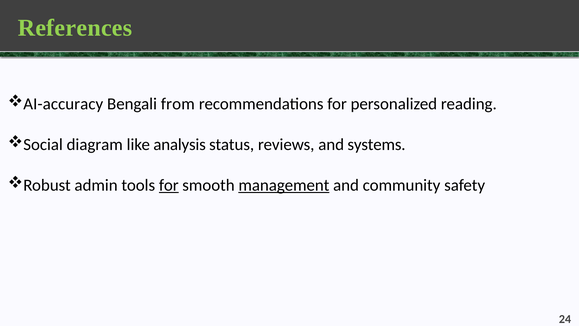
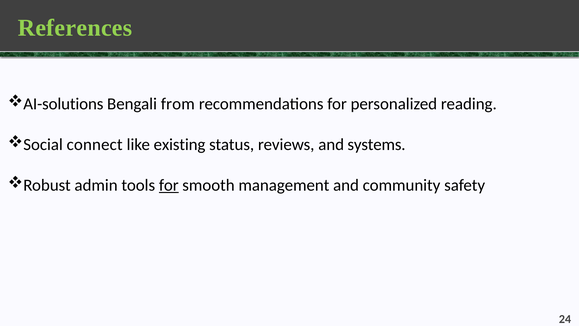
AI-accuracy: AI-accuracy -> AI-solutions
diagram: diagram -> connect
analysis: analysis -> existing
management underline: present -> none
